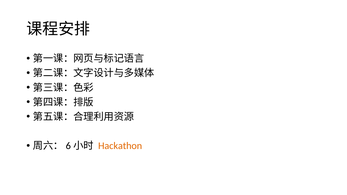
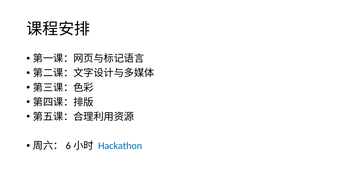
Hackathon colour: orange -> blue
